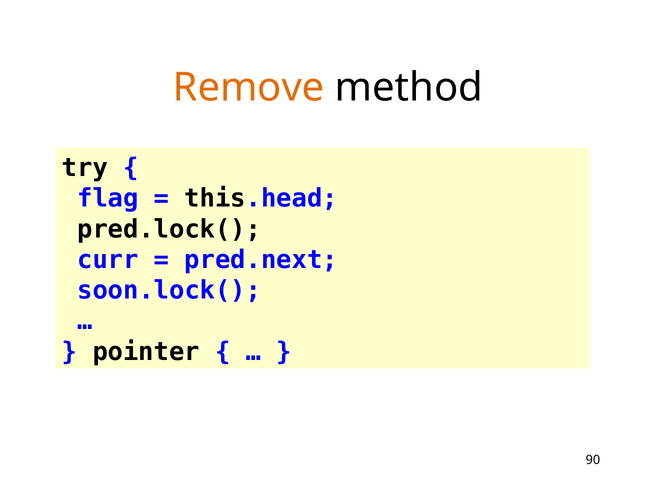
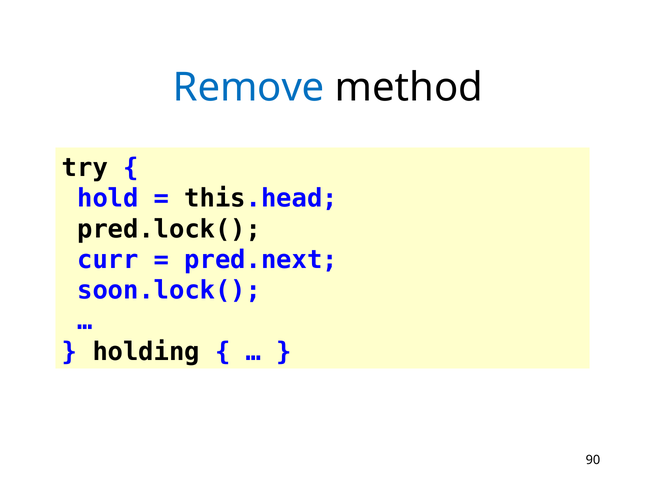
Remove colour: orange -> blue
flag: flag -> hold
pointer: pointer -> holding
